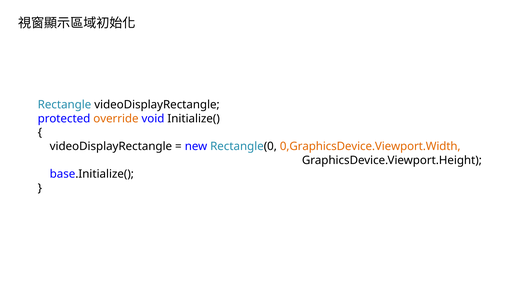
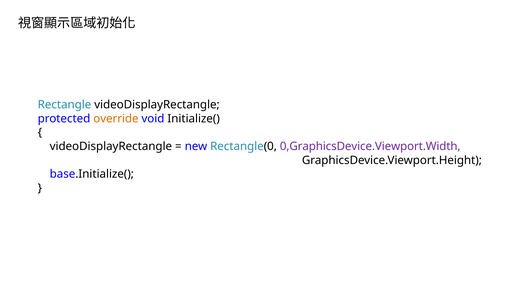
0,GraphicsDevice.Viewport.Width colour: orange -> purple
